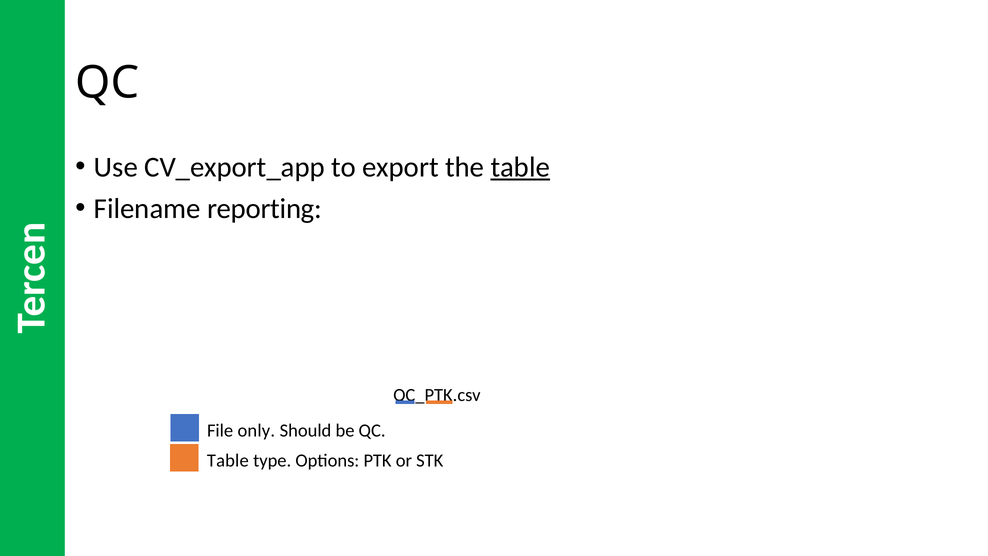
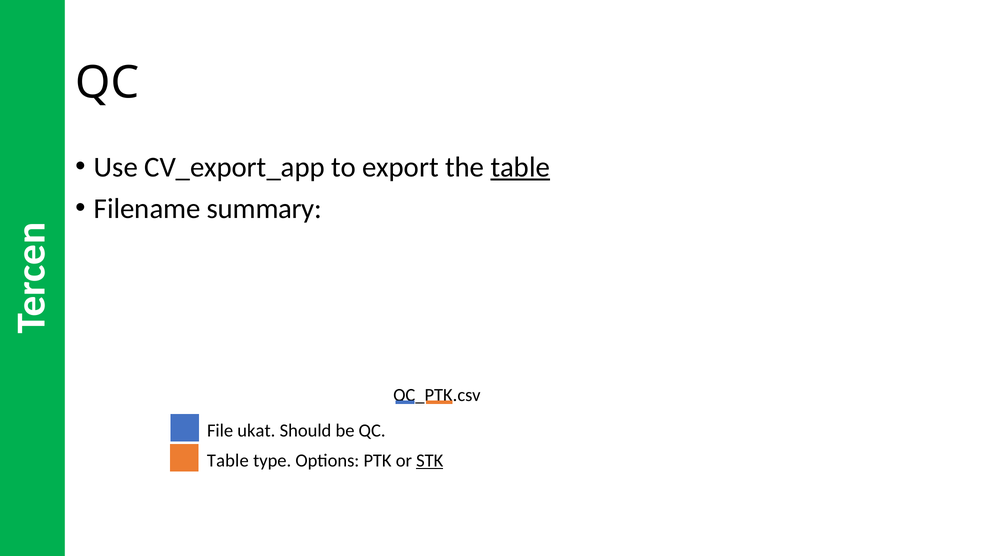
reporting: reporting -> summary
only: only -> ukat
STK underline: none -> present
